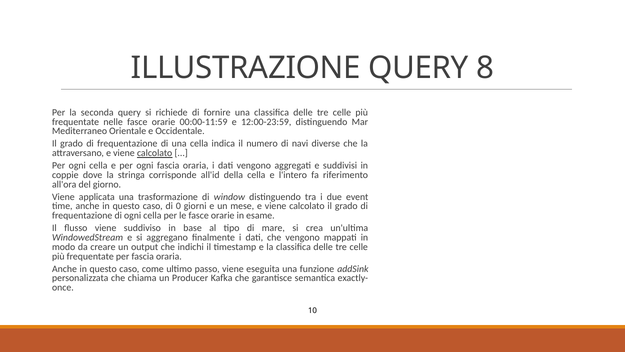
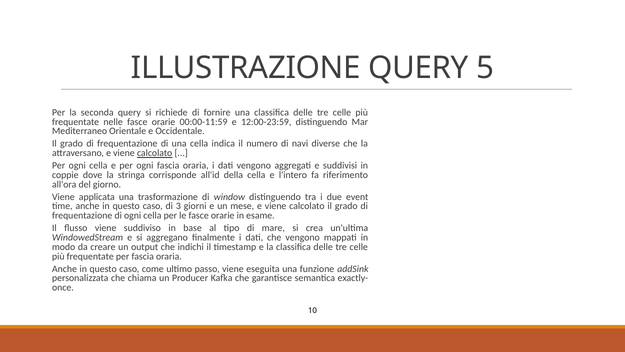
8: 8 -> 5
0: 0 -> 3
